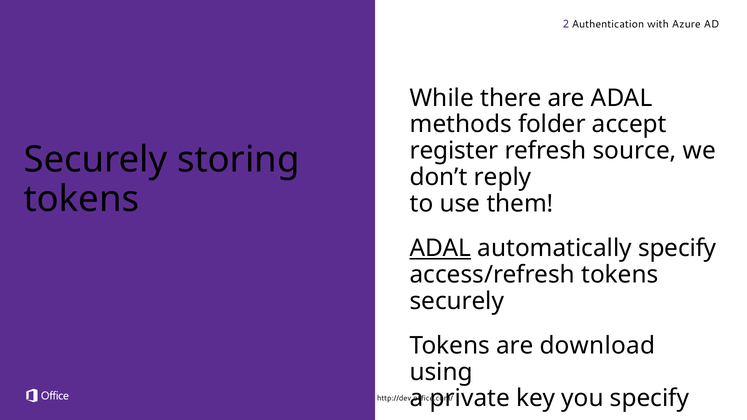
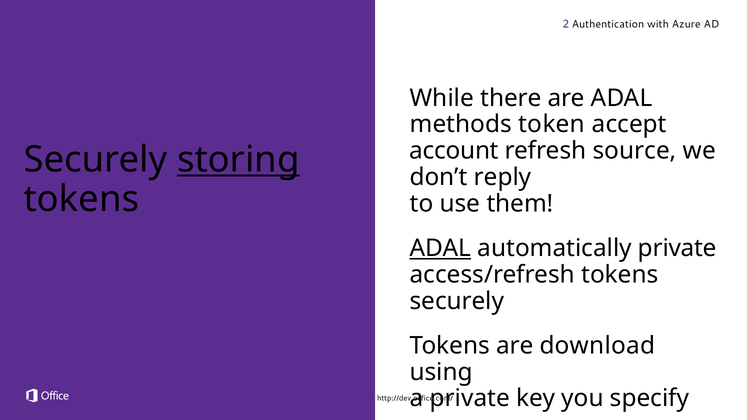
folder: folder -> token
register: register -> account
storing underline: none -> present
automatically specify: specify -> private
